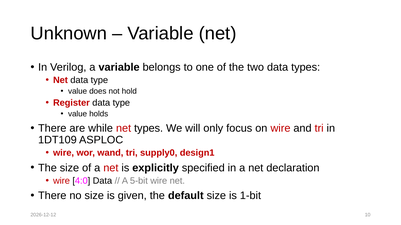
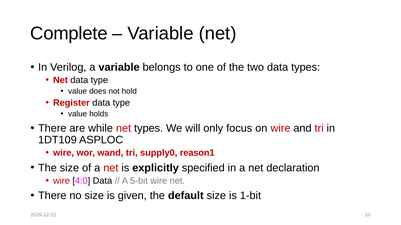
Unknown: Unknown -> Complete
design1: design1 -> reason1
